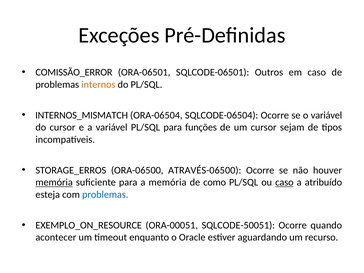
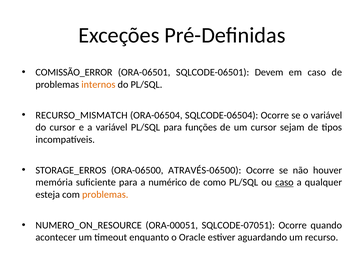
Outros: Outros -> Devem
INTERNOS_MISMATCH: INTERNOS_MISMATCH -> RECURSO_MISMATCH
memória at (54, 182) underline: present -> none
a memória: memória -> numérico
atribuído: atribuído -> qualquer
problemas at (105, 194) colour: blue -> orange
EXEMPLO_ON_RESOURCE: EXEMPLO_ON_RESOURCE -> NUMERO_ON_RESOURCE
SQLCODE-50051: SQLCODE-50051 -> SQLCODE-07051
